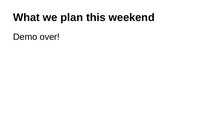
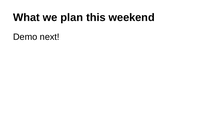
over: over -> next
